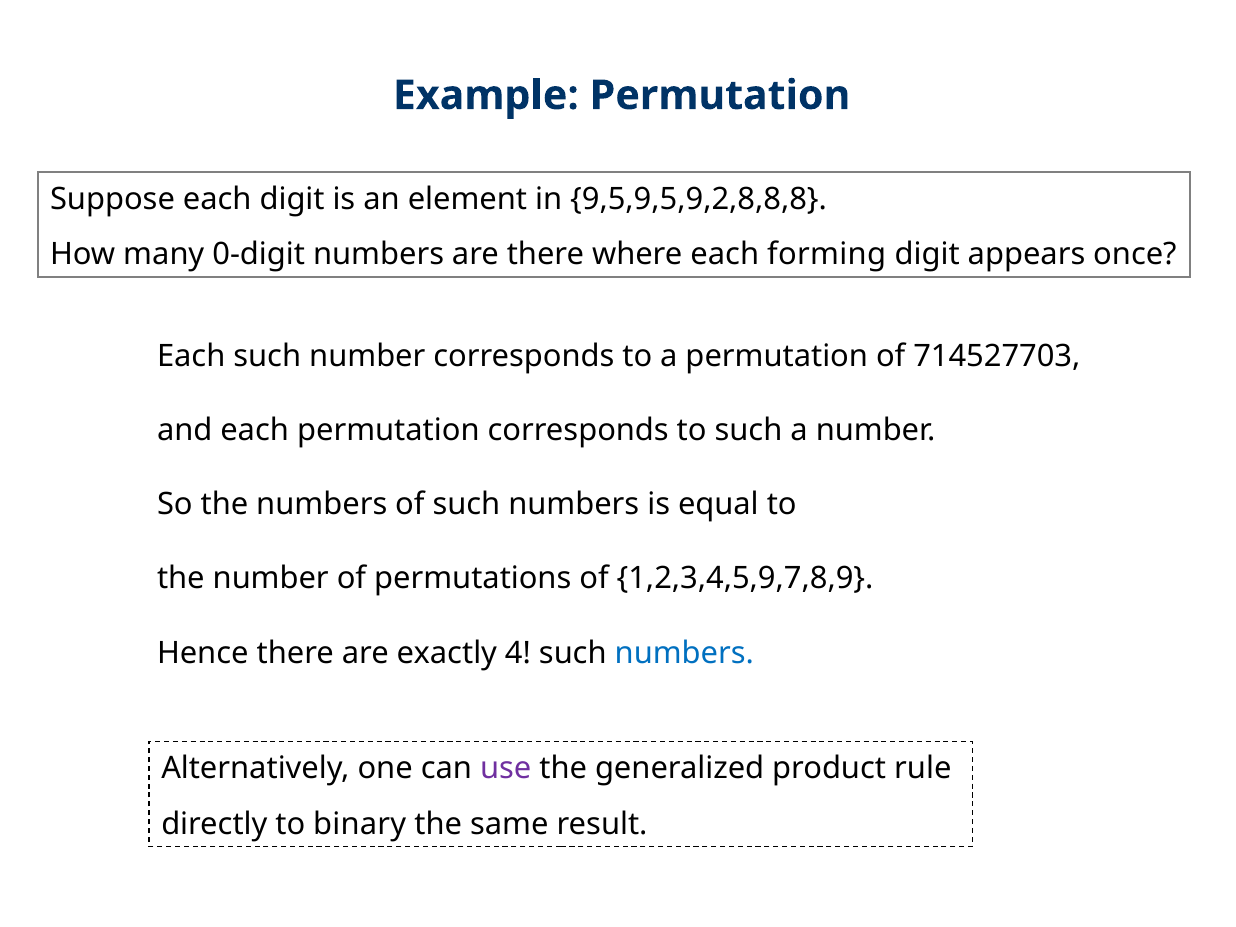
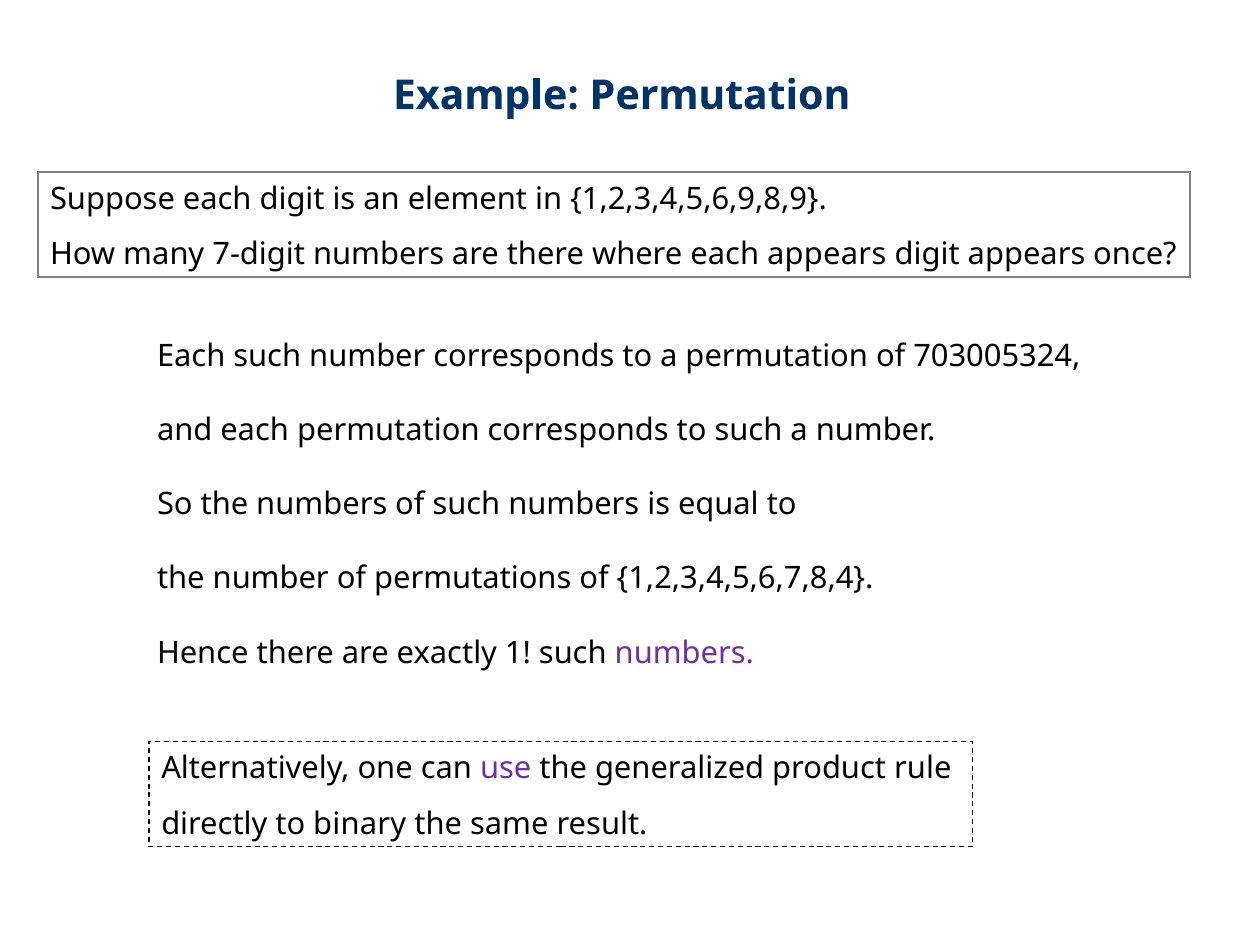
9,5,9,5,9,2,8,8,8: 9,5,9,5,9,2,8,8,8 -> 1,2,3,4,5,6,9,8,9
0-digit: 0-digit -> 7-digit
each forming: forming -> appears
714527703: 714527703 -> 703005324
1,2,3,4,5,9,7,8,9: 1,2,3,4,5,9,7,8,9 -> 1,2,3,4,5,6,7,8,4
4: 4 -> 1
numbers at (684, 653) colour: blue -> purple
